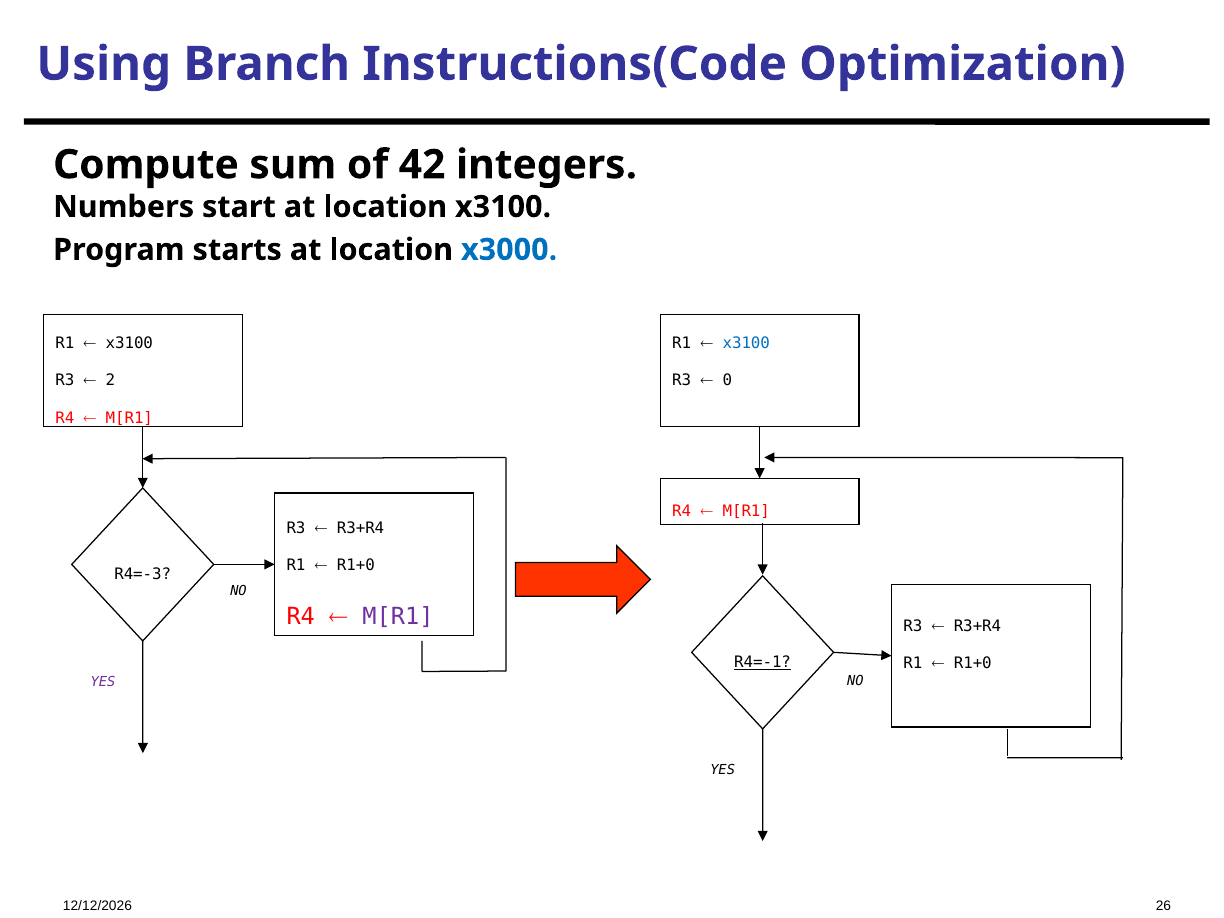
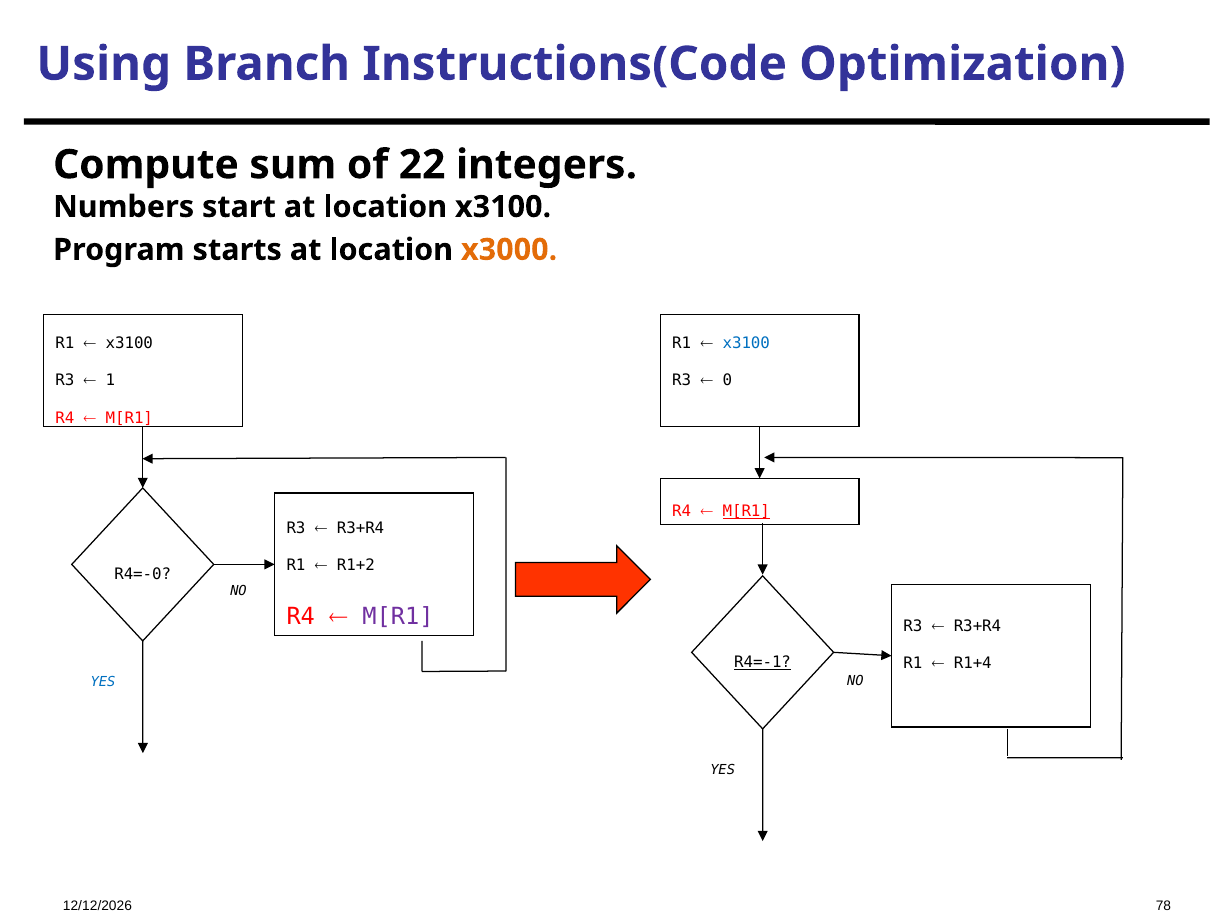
42: 42 -> 22
x3000 colour: blue -> orange
2: 2 -> 1
M[R1 at (746, 512) underline: none -> present
R1+0 at (356, 565): R1+0 -> R1+2
R4=-3: R4=-3 -> R4=-0
R1+0 at (973, 664): R1+0 -> R1+4
YES at (103, 682) colour: purple -> blue
26: 26 -> 78
